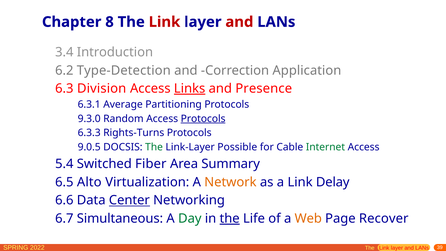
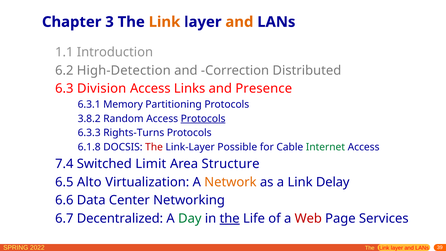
8: 8 -> 3
Link at (164, 22) colour: red -> orange
and at (239, 22) colour: red -> orange
3.4: 3.4 -> 1.1
Type-Detection: Type-Detection -> High-Detection
Application: Application -> Distributed
Links underline: present -> none
Average: Average -> Memory
9.3.0: 9.3.0 -> 3.8.2
9.0.5: 9.0.5 -> 6.1.8
The at (154, 147) colour: green -> red
5.4: 5.4 -> 7.4
Fiber: Fiber -> Limit
Summary: Summary -> Structure
Center underline: present -> none
Simultaneous: Simultaneous -> Decentralized
Web colour: orange -> red
Recover: Recover -> Services
